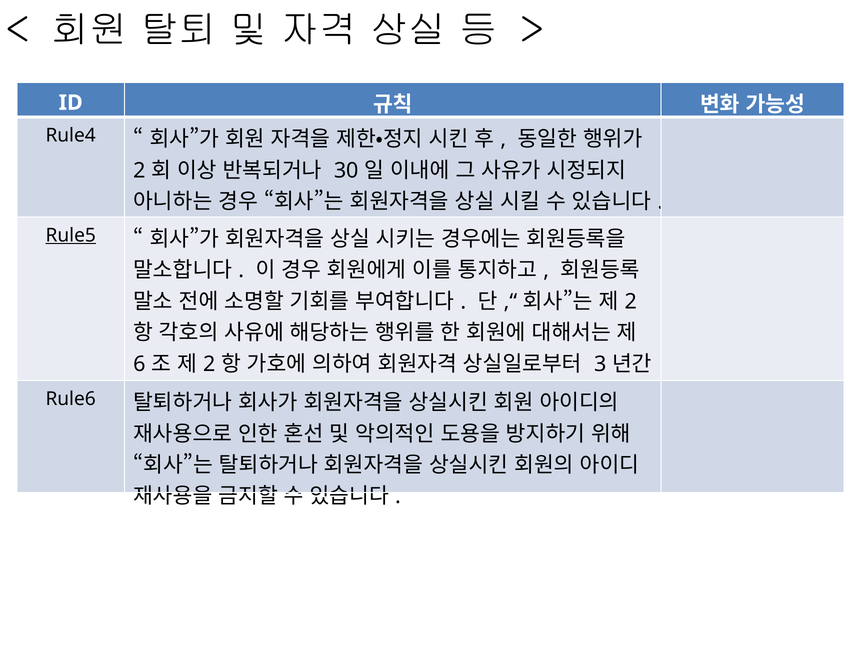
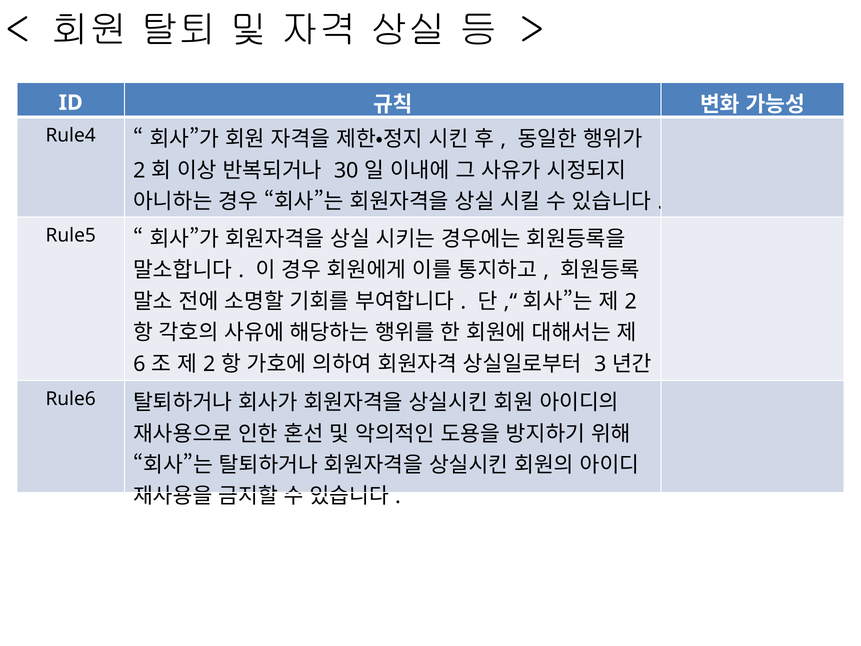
Rule5 underline: present -> none
